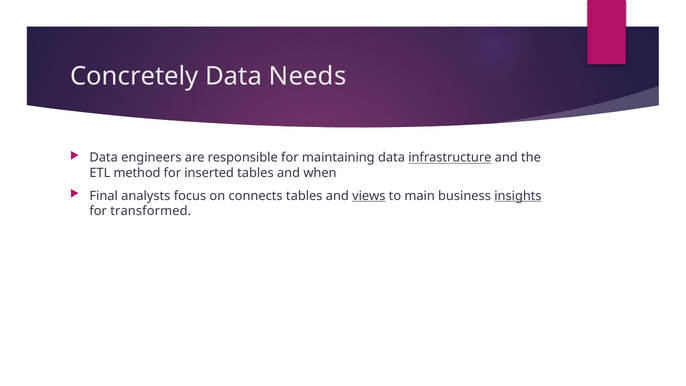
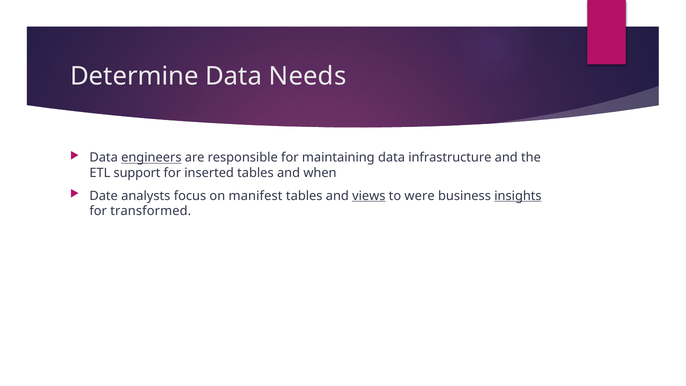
Concretely: Concretely -> Determine
engineers underline: none -> present
infrastructure underline: present -> none
method: method -> support
Final: Final -> Date
connects: connects -> manifest
main: main -> were
